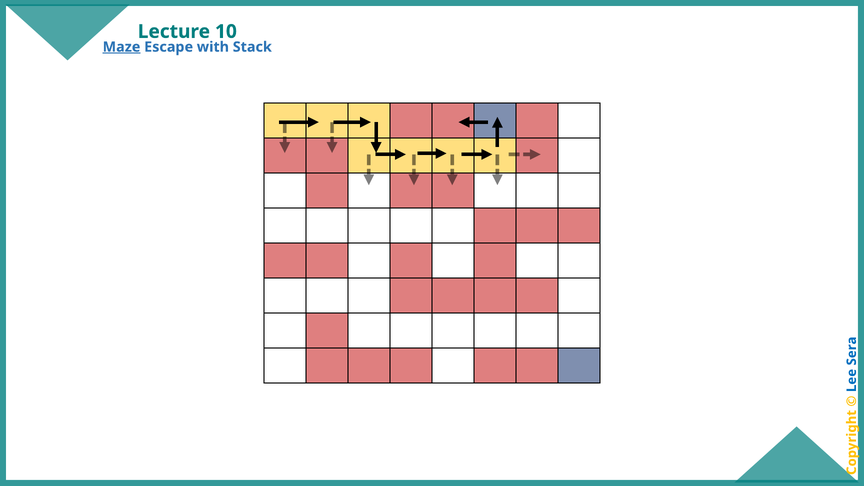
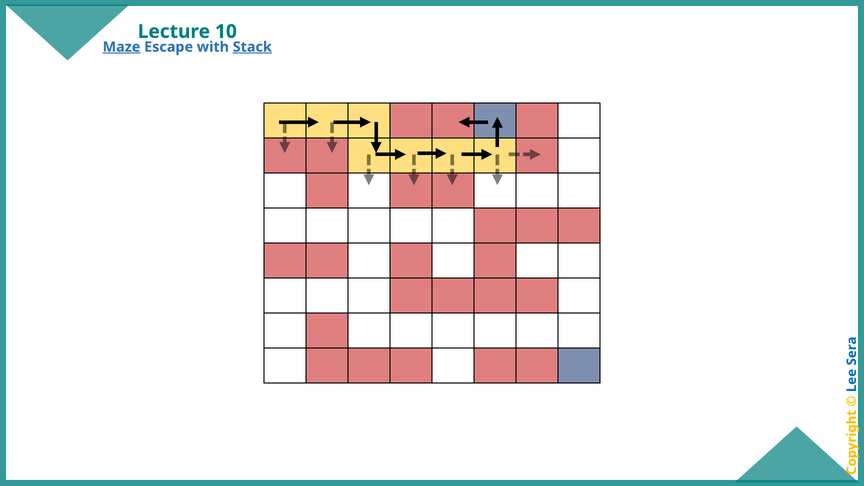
Stack underline: none -> present
